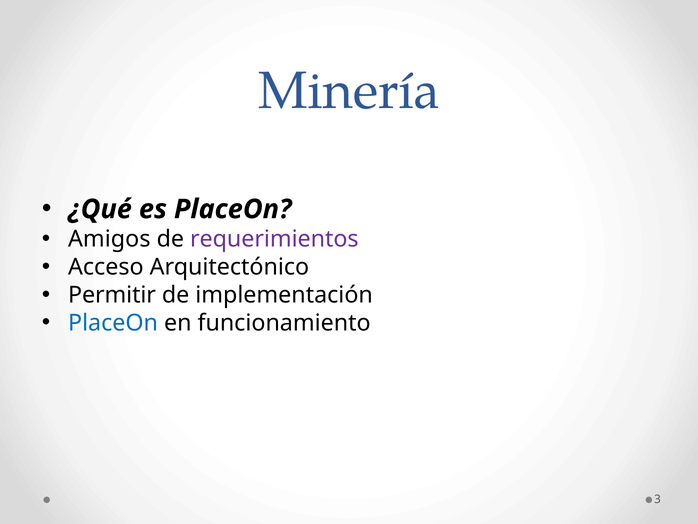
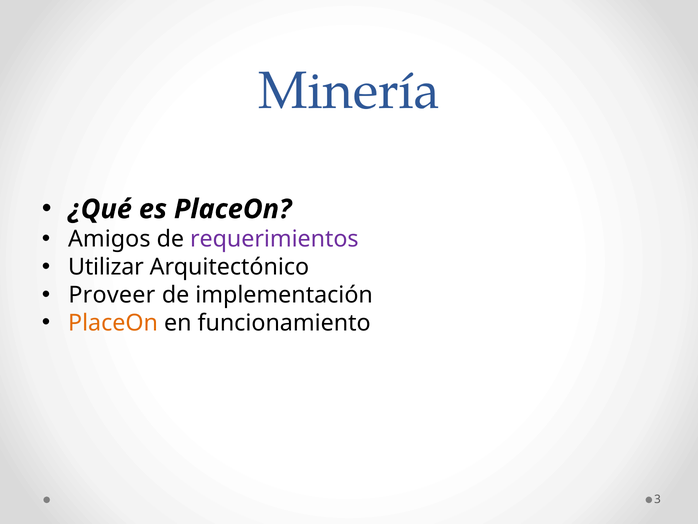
Acceso: Acceso -> Utilizar
Permitir: Permitir -> Proveer
PlaceOn at (113, 323) colour: blue -> orange
